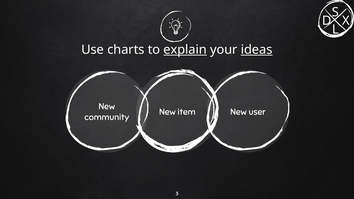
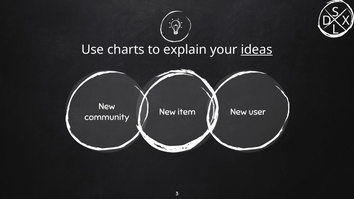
explain underline: present -> none
